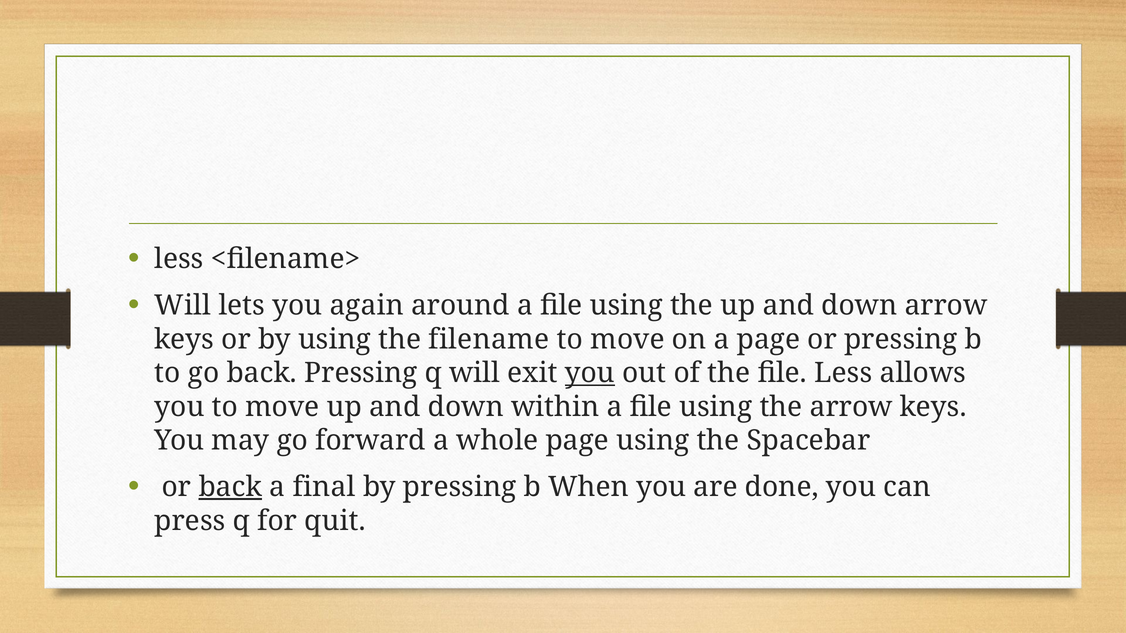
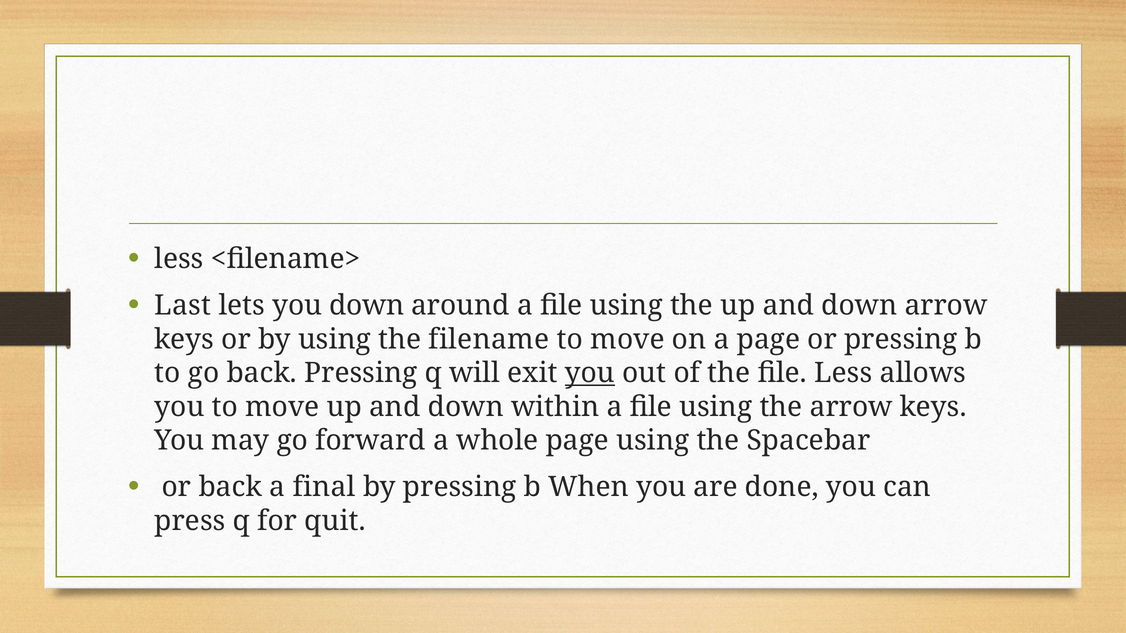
Will at (183, 306): Will -> Last
you again: again -> down
back at (230, 487) underline: present -> none
